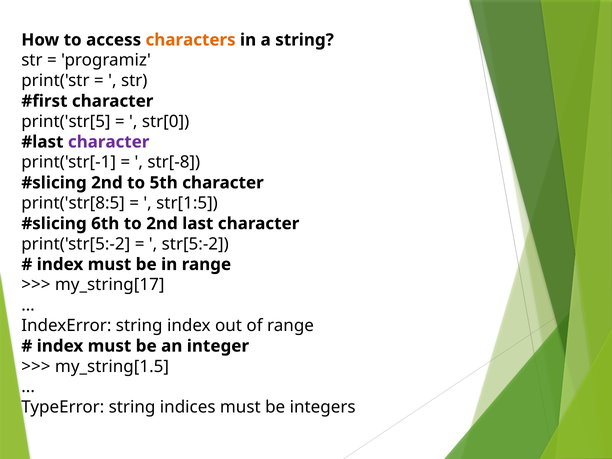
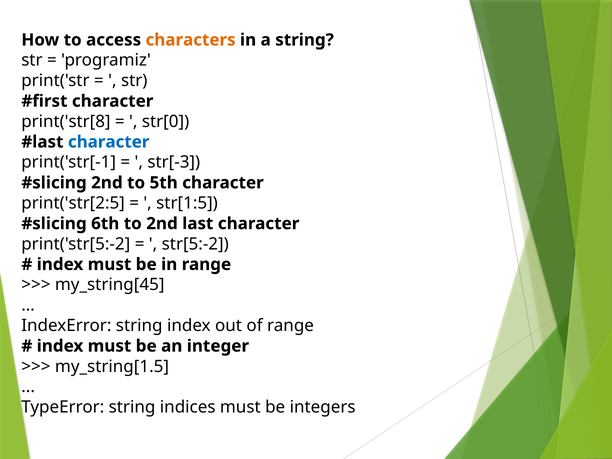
print('str[5: print('str[5 -> print('str[8
character at (109, 142) colour: purple -> blue
str[-8: str[-8 -> str[-3
print('str[8:5: print('str[8:5 -> print('str[2:5
my_string[17: my_string[17 -> my_string[45
